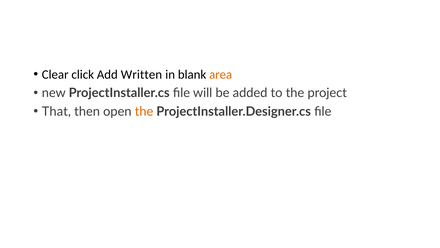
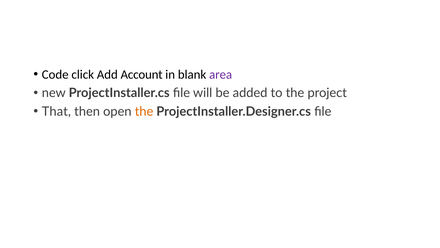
Clear: Clear -> Code
Written: Written -> Account
area colour: orange -> purple
